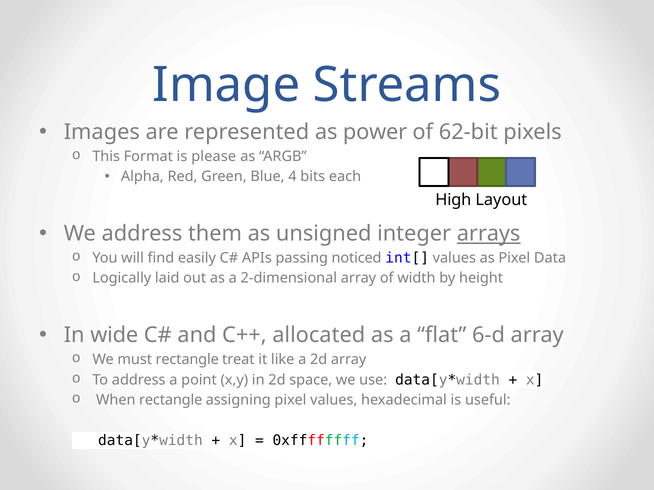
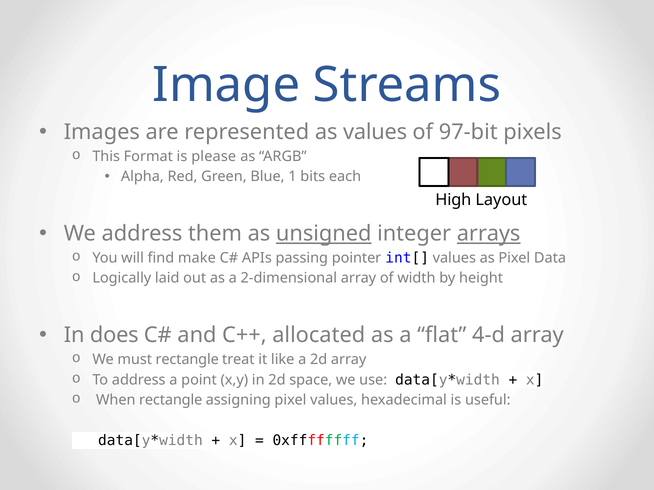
as power: power -> values
62-bit: 62-bit -> 97-bit
4: 4 -> 1
unsigned underline: none -> present
easily: easily -> make
noticed: noticed -> pointer
wide: wide -> does
6-d: 6-d -> 4-d
